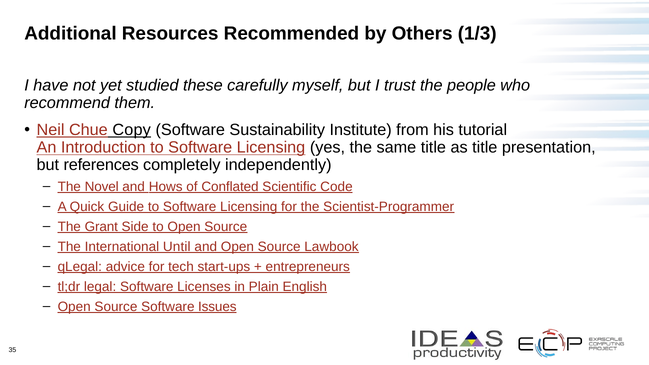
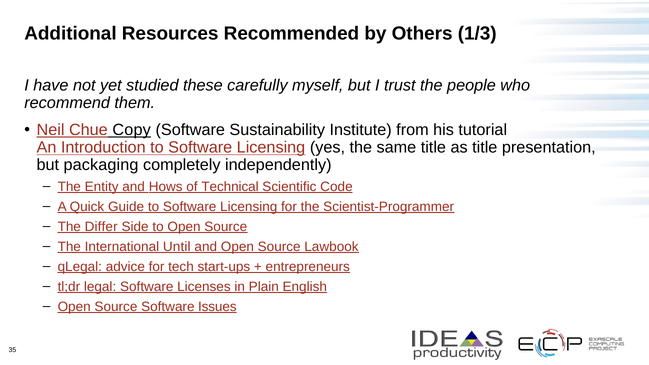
references: references -> packaging
Novel: Novel -> Entity
Conflated: Conflated -> Technical
Grant: Grant -> Differ
